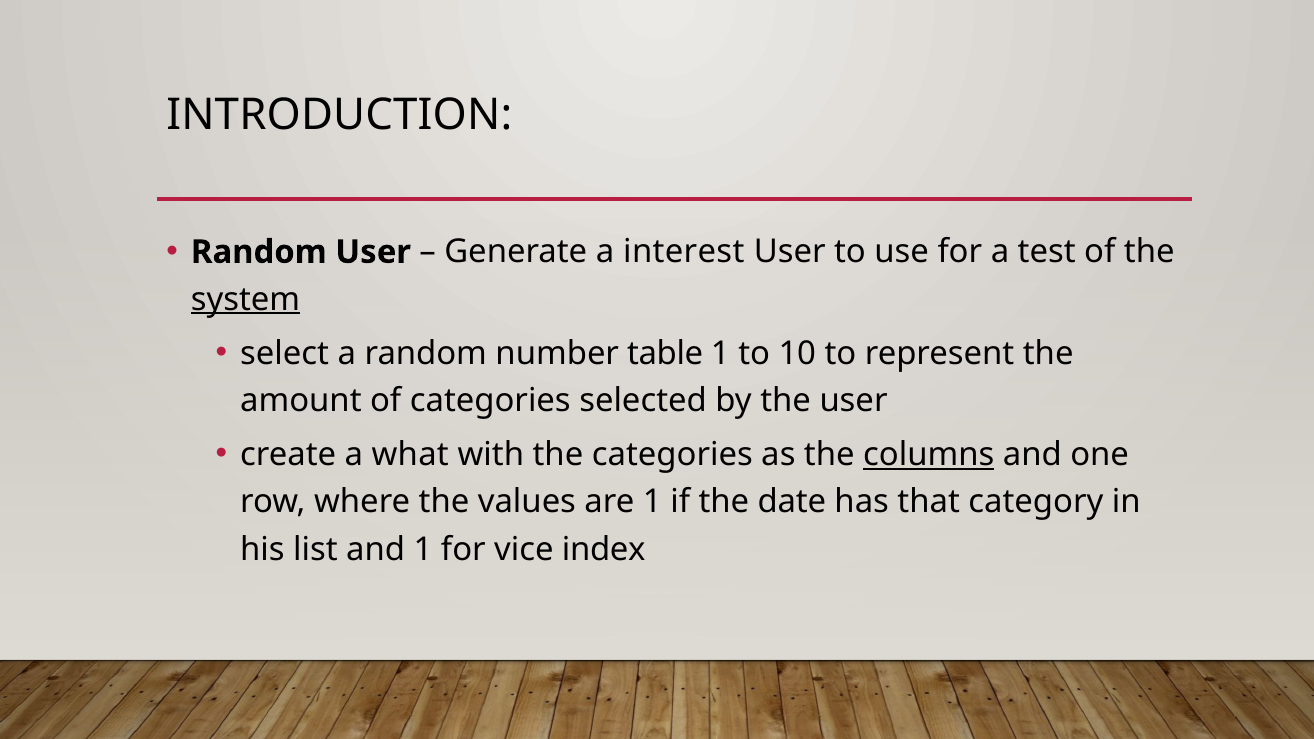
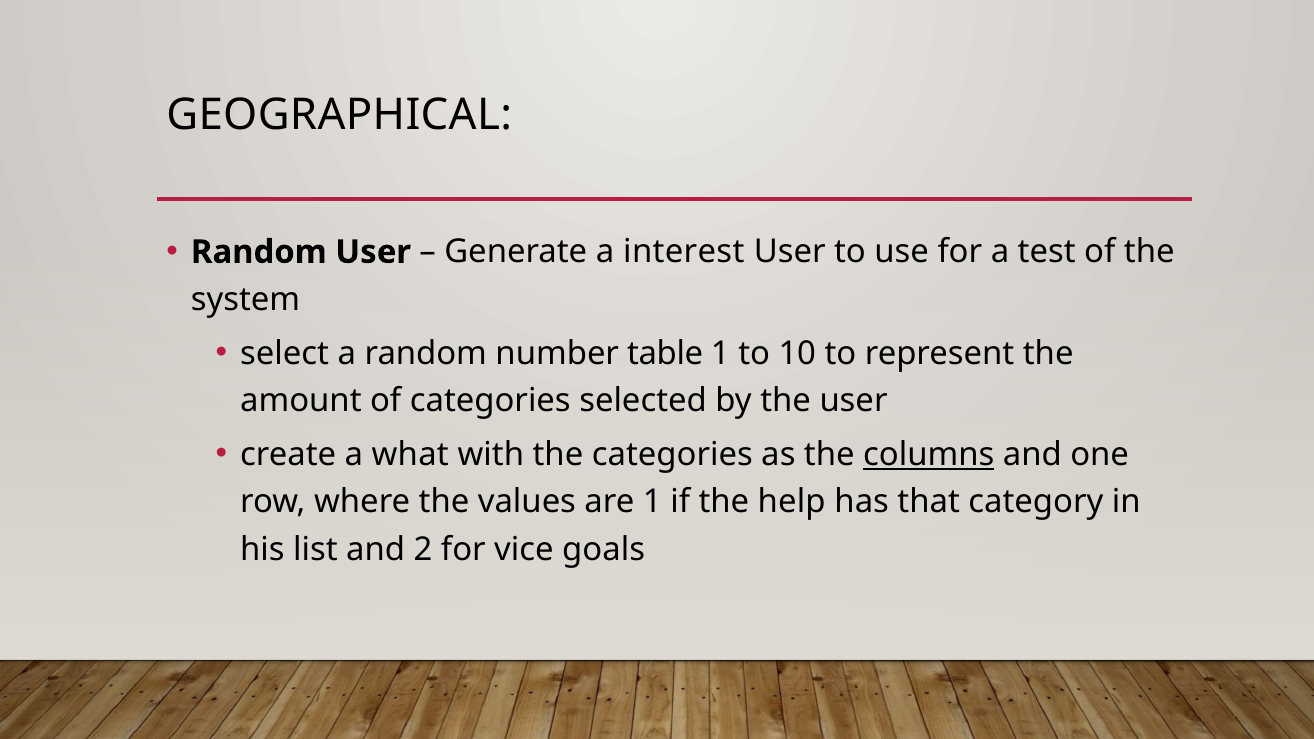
INTRODUCTION: INTRODUCTION -> GEOGRAPHICAL
system underline: present -> none
date: date -> help
and 1: 1 -> 2
index: index -> goals
